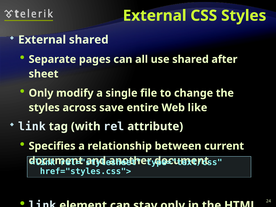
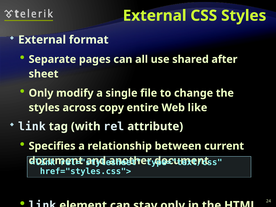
External shared: shared -> format
save: save -> copy
